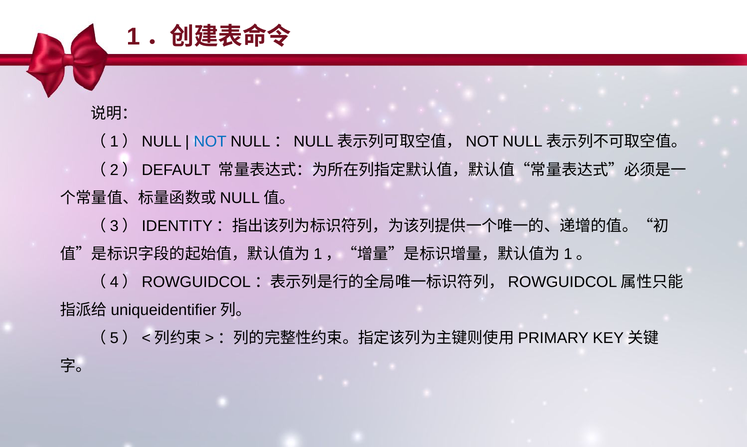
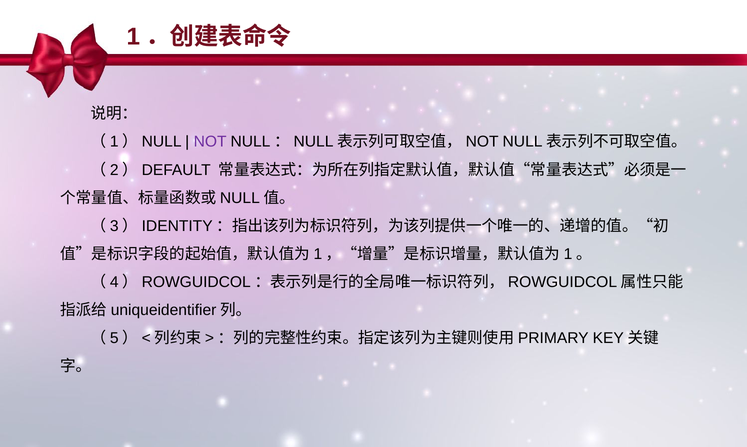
NOT colour: blue -> purple
